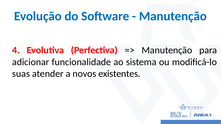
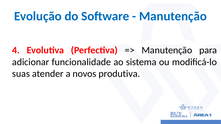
existentes: existentes -> produtiva
